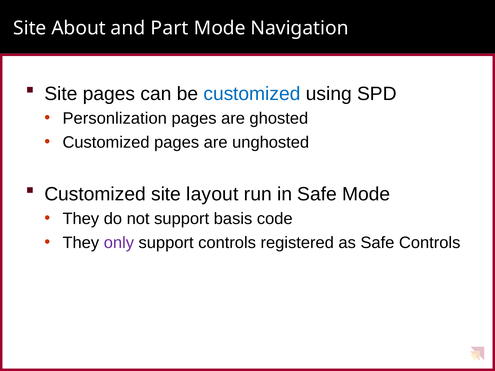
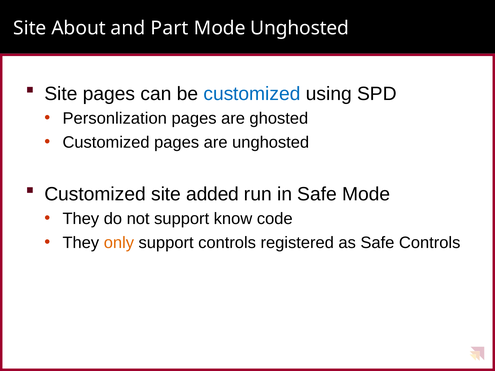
Mode Navigation: Navigation -> Unghosted
layout: layout -> added
basis: basis -> know
only colour: purple -> orange
